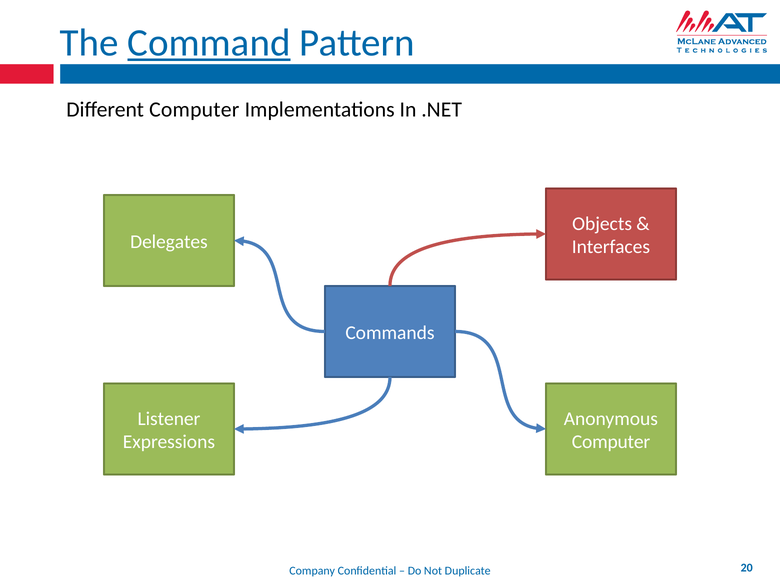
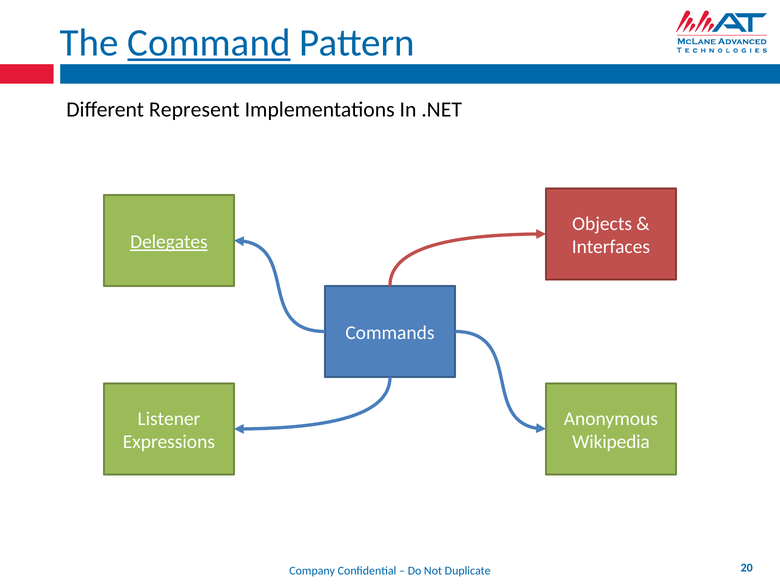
Different Computer: Computer -> Represent
Delegates underline: none -> present
Computer at (611, 442): Computer -> Wikipedia
